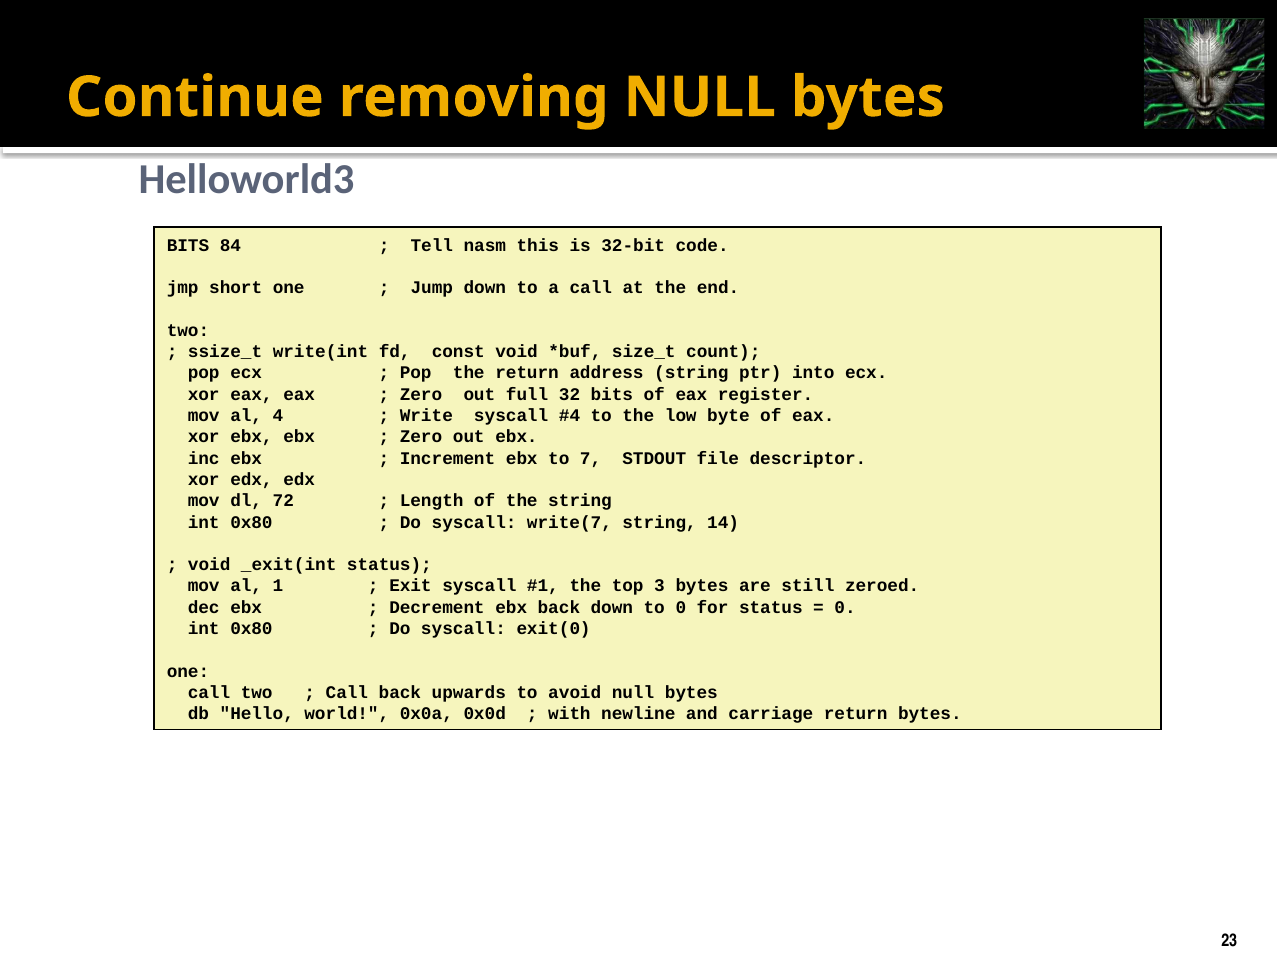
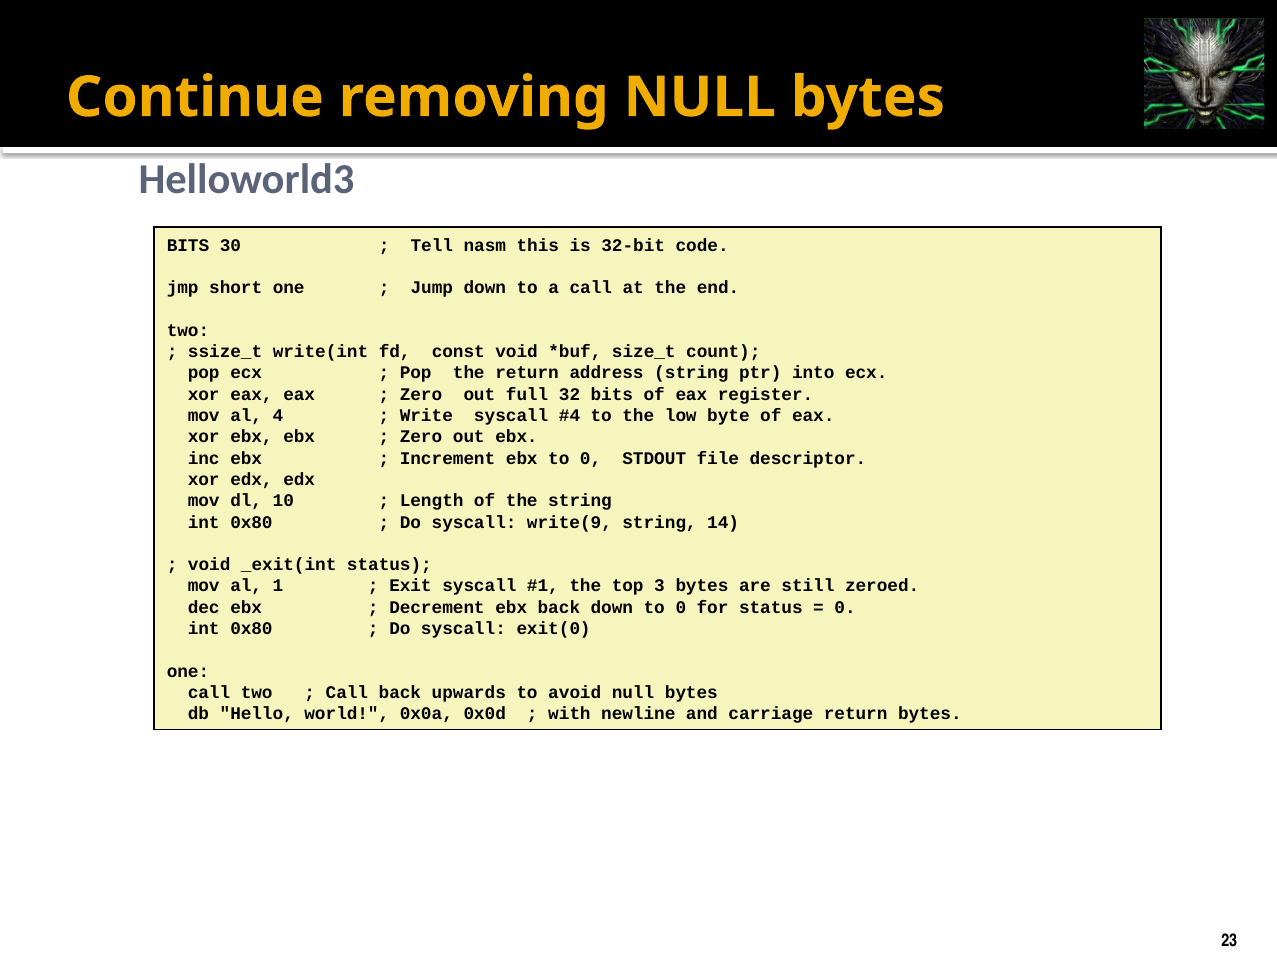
84: 84 -> 30
ebx to 7: 7 -> 0
72: 72 -> 10
write(7: write(7 -> write(9
